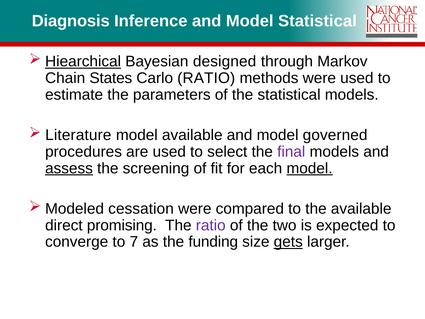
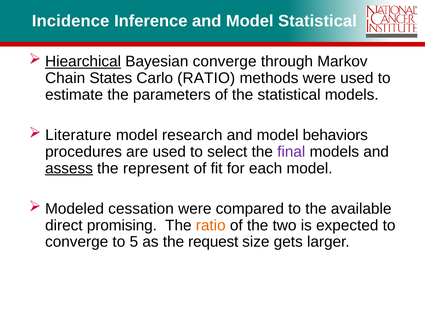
Diagnosis: Diagnosis -> Incidence
Bayesian designed: designed -> converge
model available: available -> research
governed: governed -> behaviors
screening: screening -> represent
model at (310, 168) underline: present -> none
ratio at (211, 225) colour: purple -> orange
7: 7 -> 5
funding: funding -> request
gets underline: present -> none
